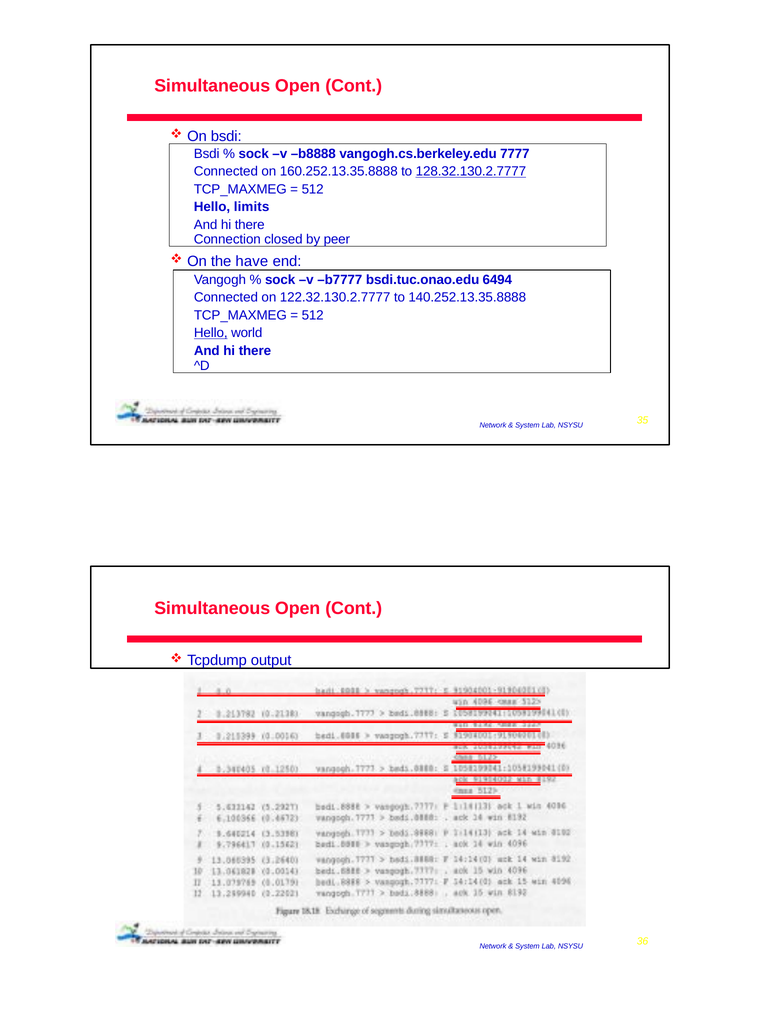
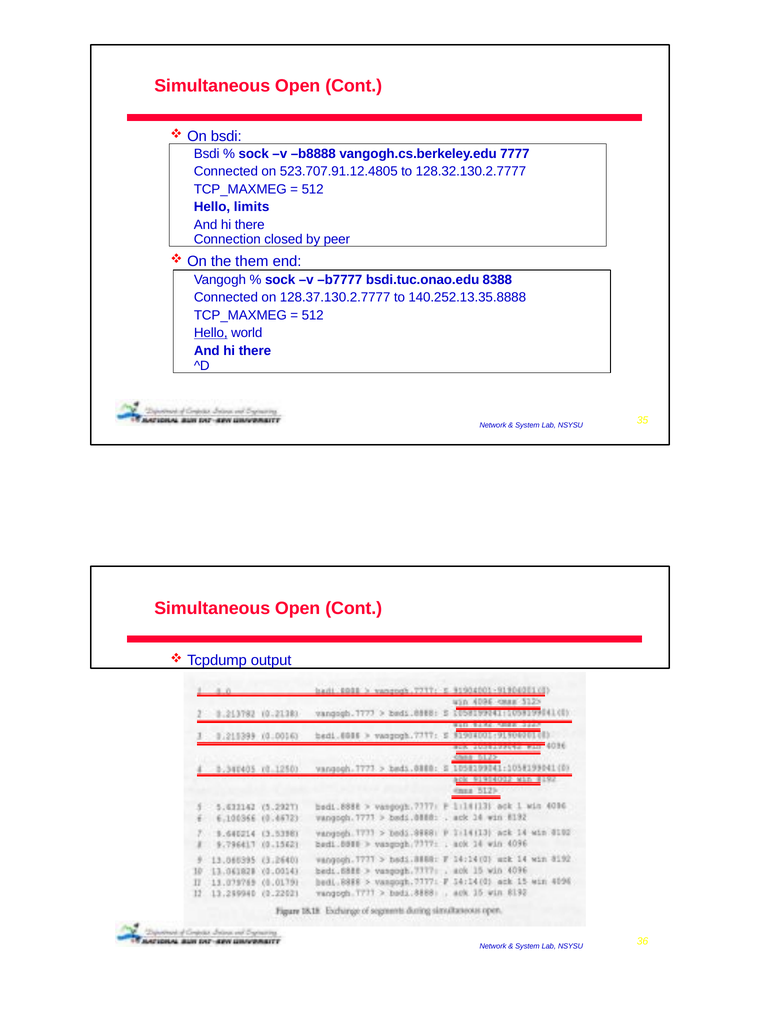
160.252.13.35.8888: 160.252.13.35.8888 -> 523.707.91.12.4805
128.32.130.2.7777 underline: present -> none
have: have -> them
6494: 6494 -> 8388
122.32.130.2.7777: 122.32.130.2.7777 -> 128.37.130.2.7777
